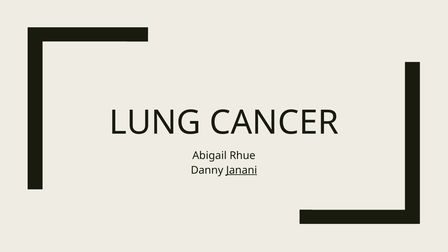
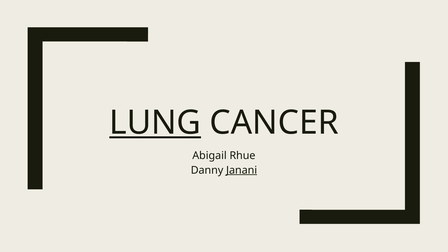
LUNG underline: none -> present
